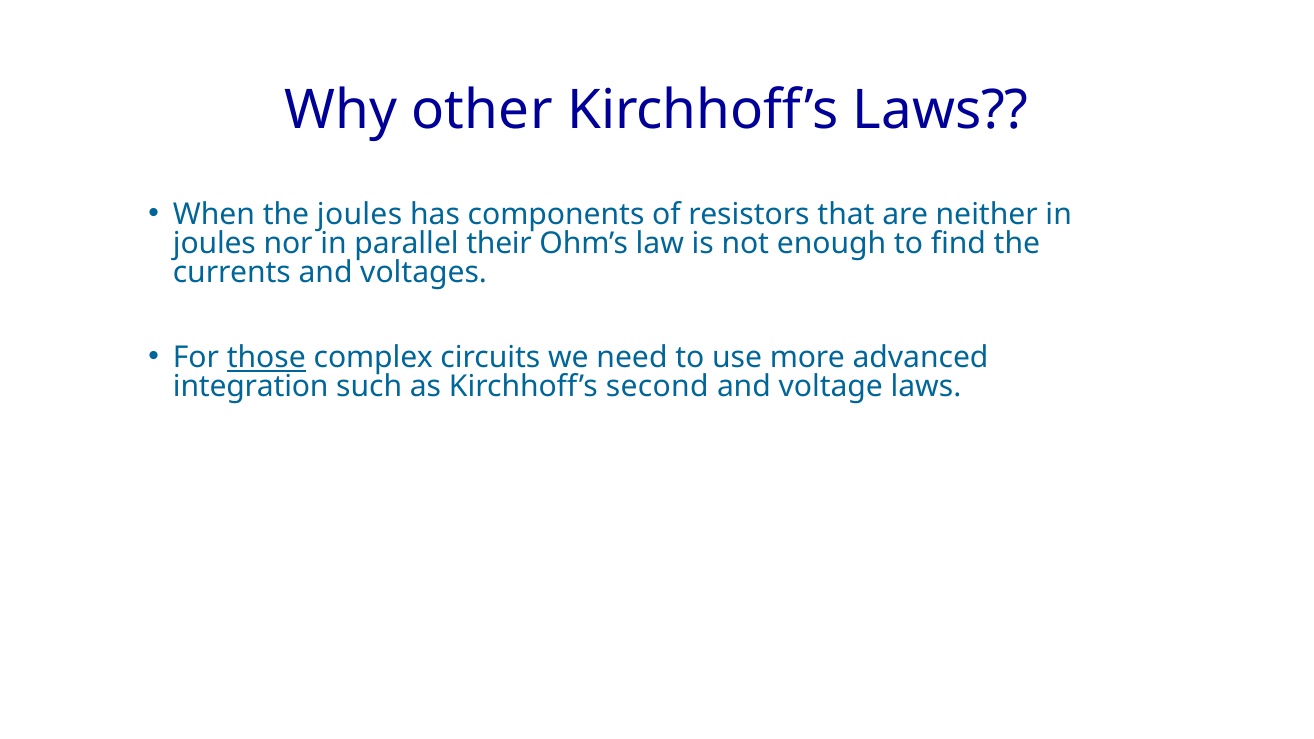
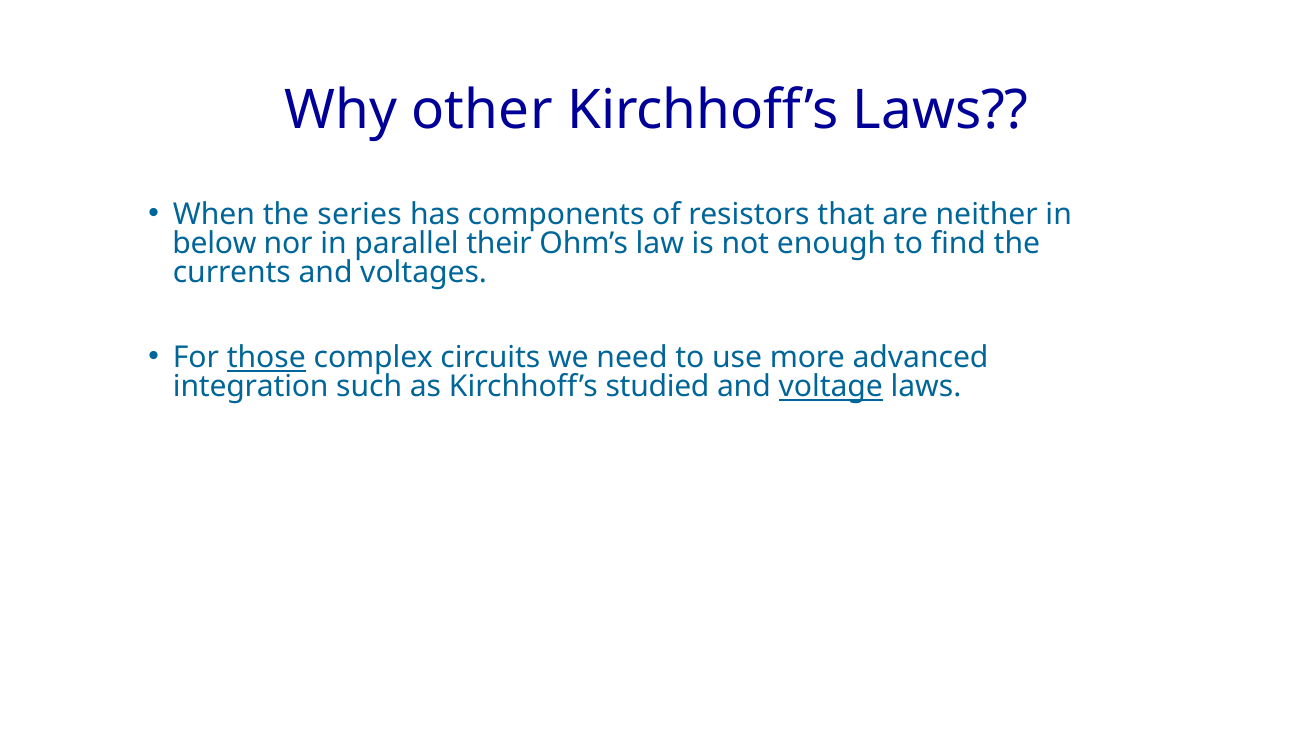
the joules: joules -> series
joules at (214, 244): joules -> below
second: second -> studied
voltage underline: none -> present
